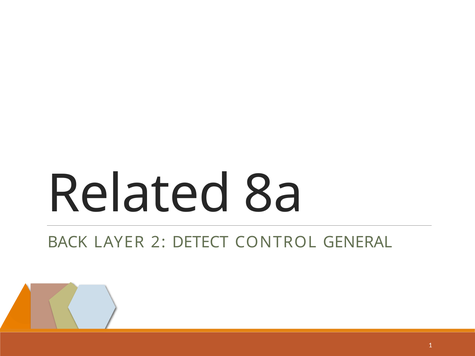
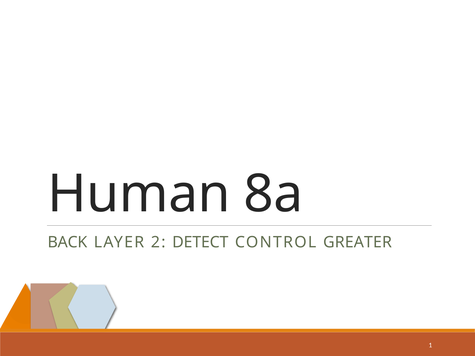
Related: Related -> Human
GENERAL: GENERAL -> GREATER
